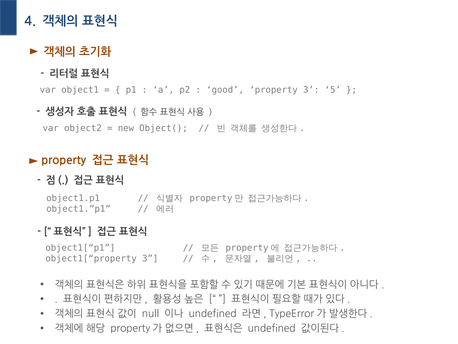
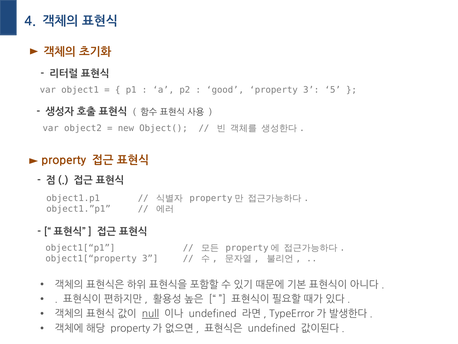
null underline: none -> present
